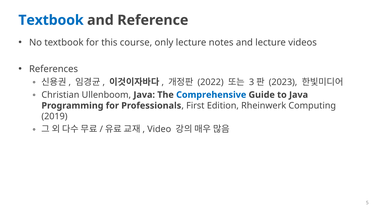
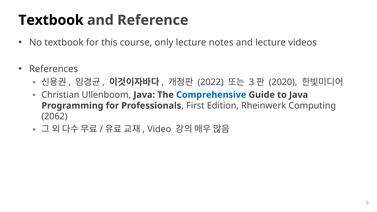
Textbook at (51, 20) colour: blue -> black
2023: 2023 -> 2020
2019: 2019 -> 2062
